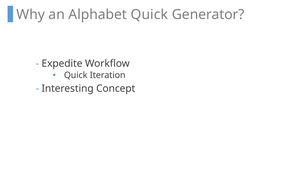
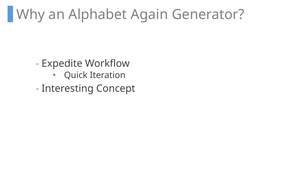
Alphabet Quick: Quick -> Again
